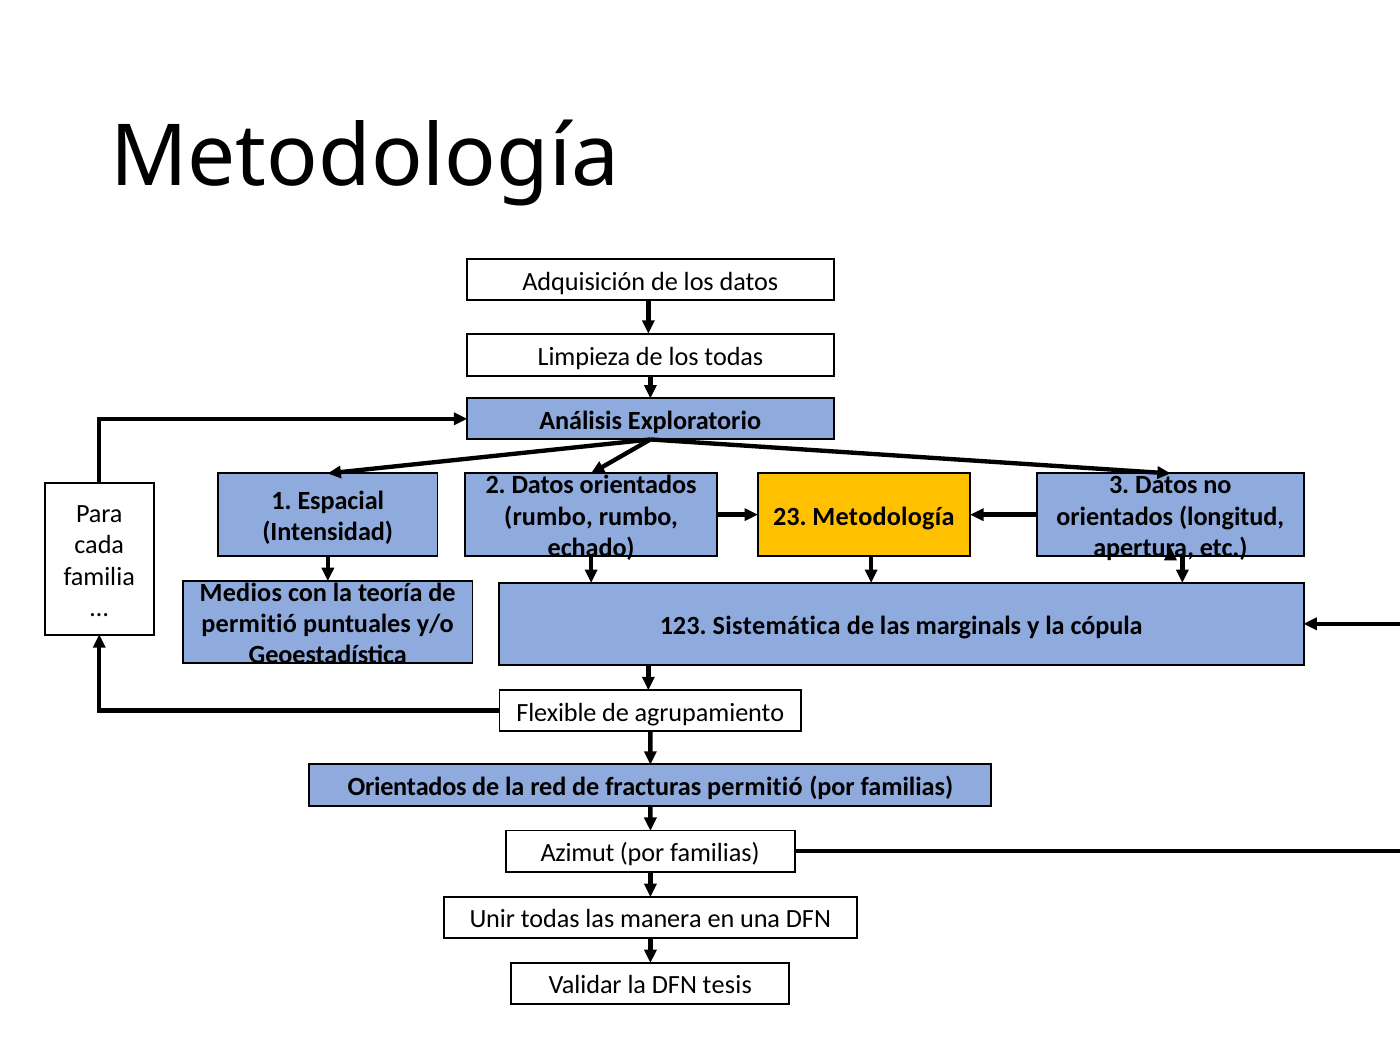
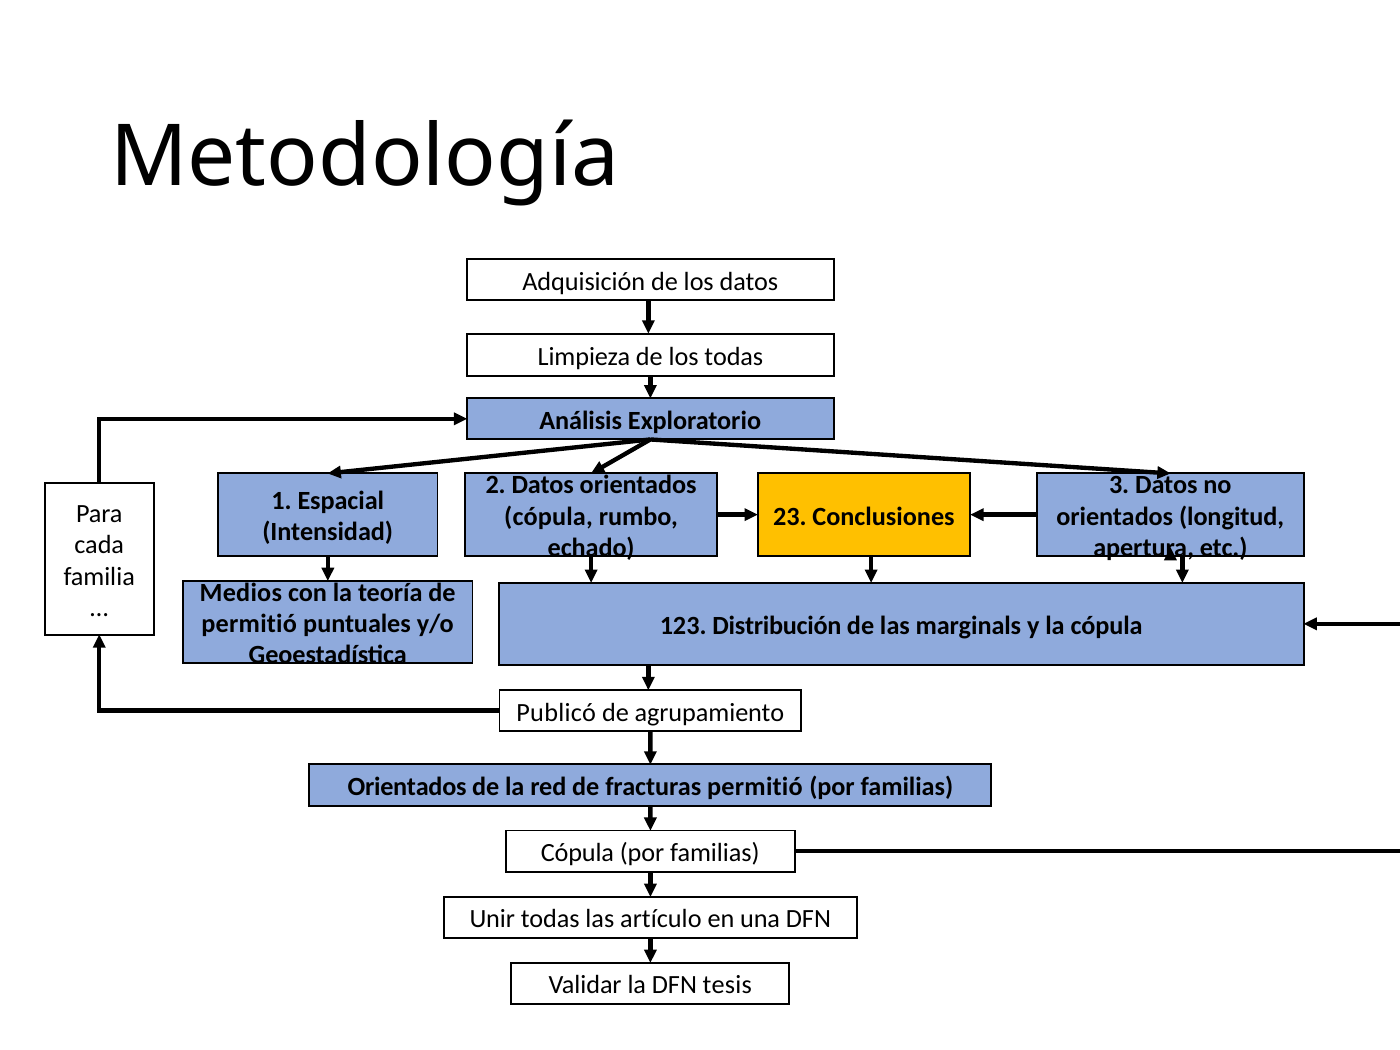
rumbo at (549, 516): rumbo -> cópula
23 Metodología: Metodología -> Conclusiones
Sistemática: Sistemática -> Distribución
Flexible: Flexible -> Publicó
Azimut at (577, 853): Azimut -> Cópula
manera: manera -> artículo
